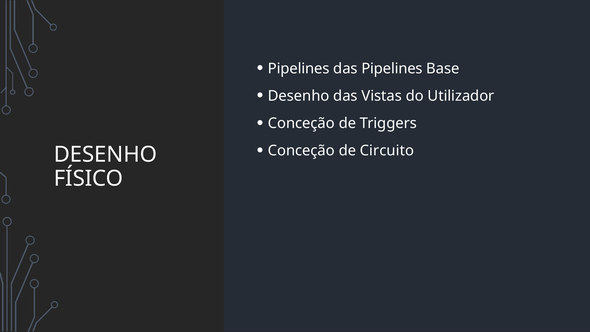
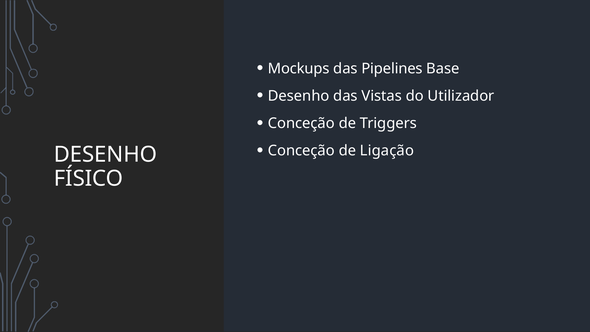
Pipelines at (299, 69): Pipelines -> Mockups
Circuito: Circuito -> Ligação
